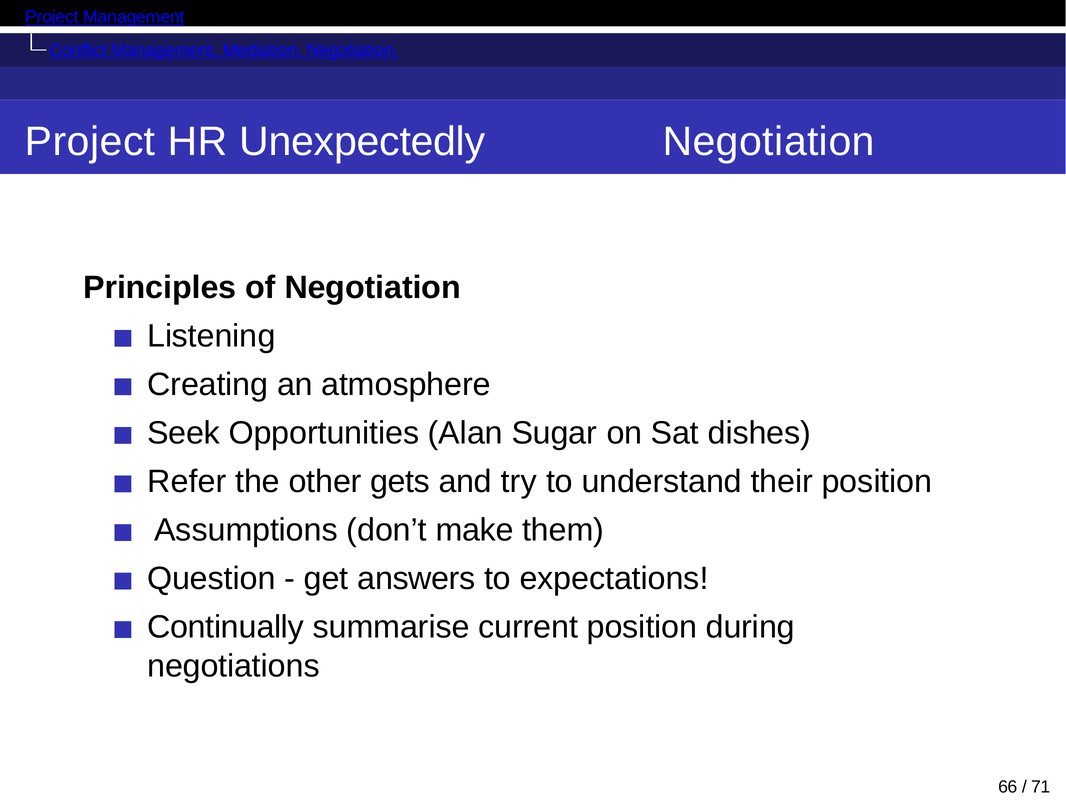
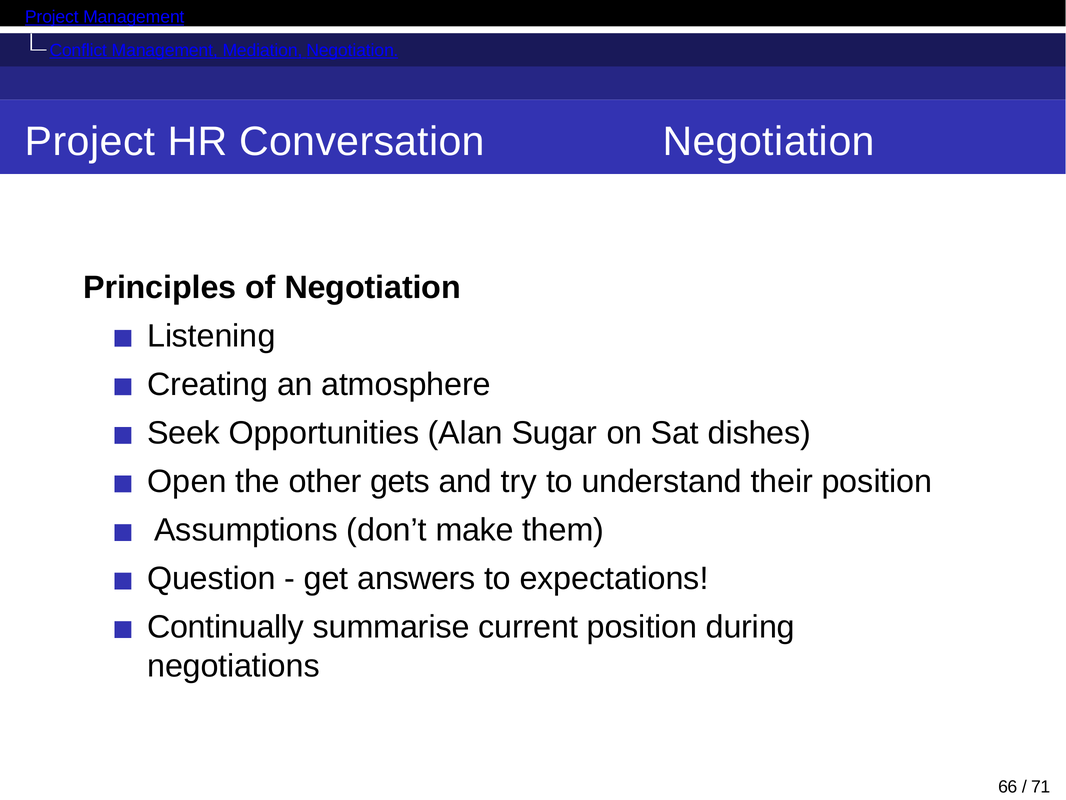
Unexpectedly: Unexpectedly -> Conversation
Refer: Refer -> Open
